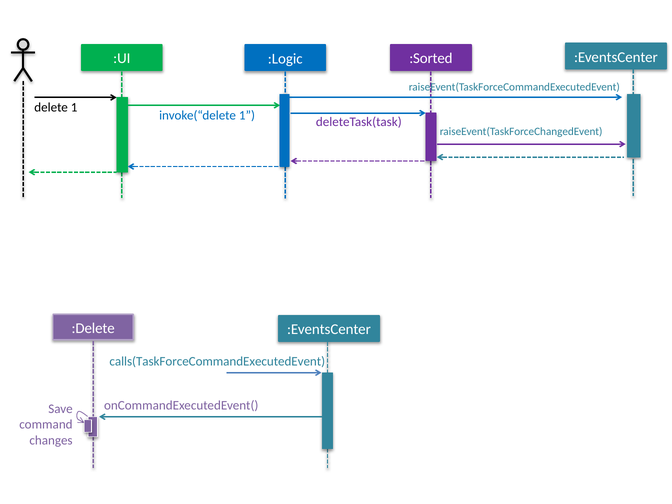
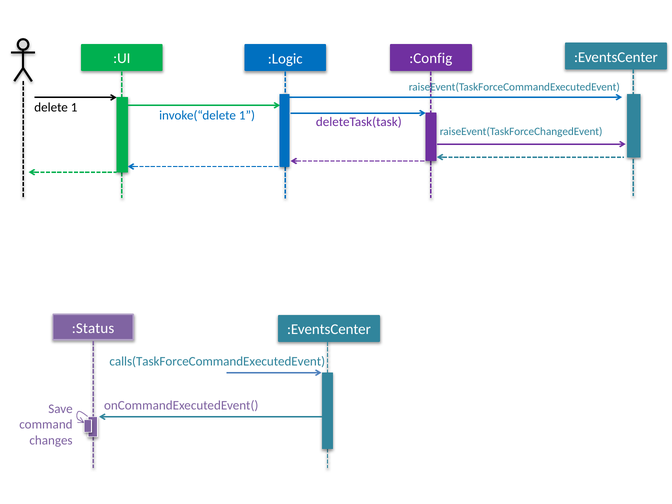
:Sorted: :Sorted -> :Config
:Delete: :Delete -> :Status
